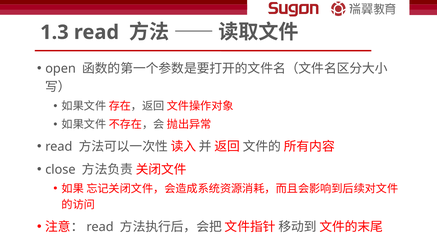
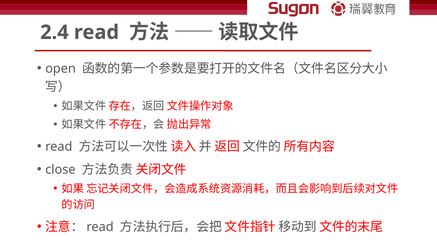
1.3: 1.3 -> 2.4
